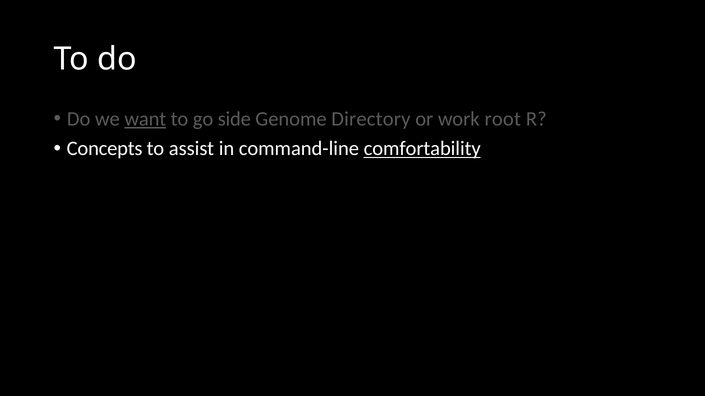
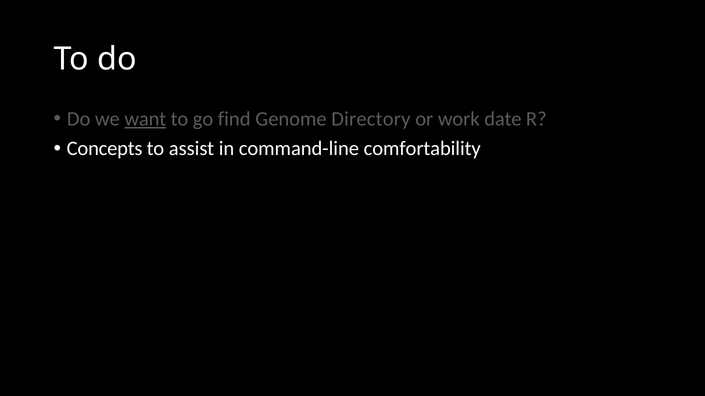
side: side -> find
root: root -> date
comfortability underline: present -> none
